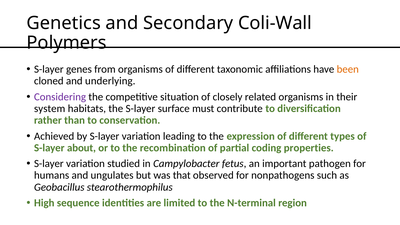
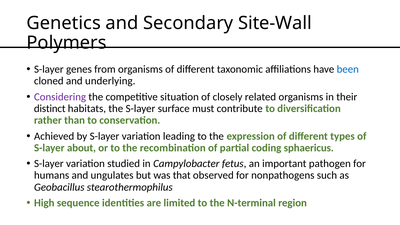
Coli-Wall: Coli-Wall -> Site-Wall
been colour: orange -> blue
system: system -> distinct
properties: properties -> sphaericus
